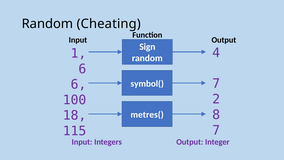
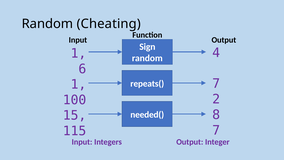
6 at (79, 84): 6 -> 1
symbol(: symbol( -> repeats(
18: 18 -> 15
metres(: metres( -> needed(
